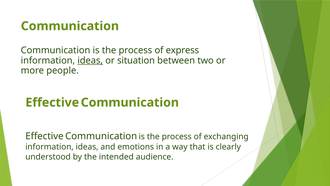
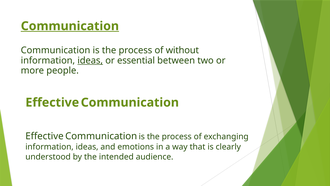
Communication at (70, 26) underline: none -> present
express: express -> without
situation: situation -> essential
